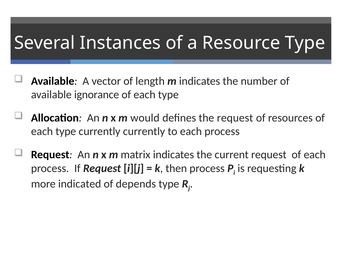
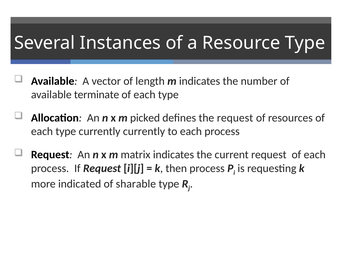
ignorance: ignorance -> terminate
would: would -> picked
depends: depends -> sharable
